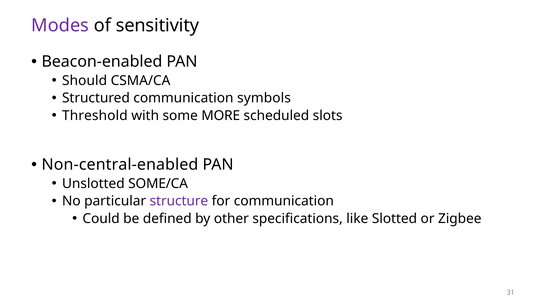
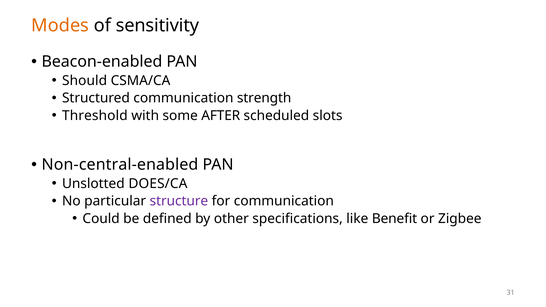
Modes colour: purple -> orange
symbols: symbols -> strength
MORE: MORE -> AFTER
SOME/CA: SOME/CA -> DOES/CA
Slotted: Slotted -> Benefit
